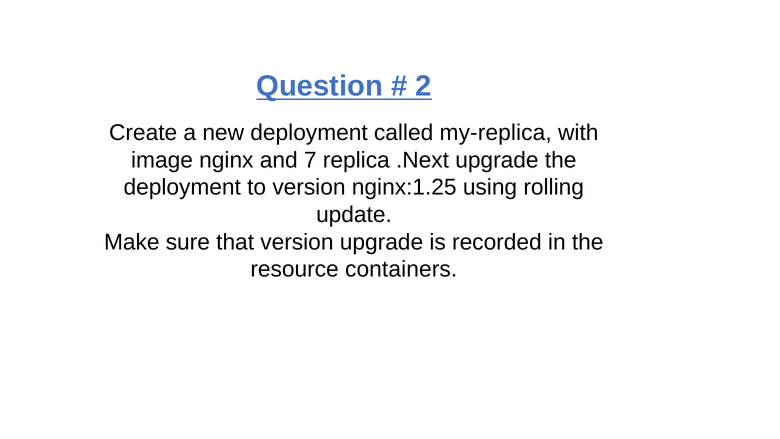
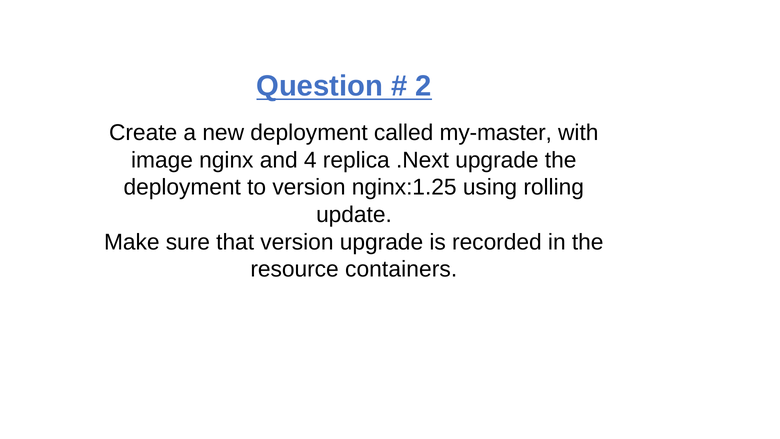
my-replica: my-replica -> my-master
7: 7 -> 4
